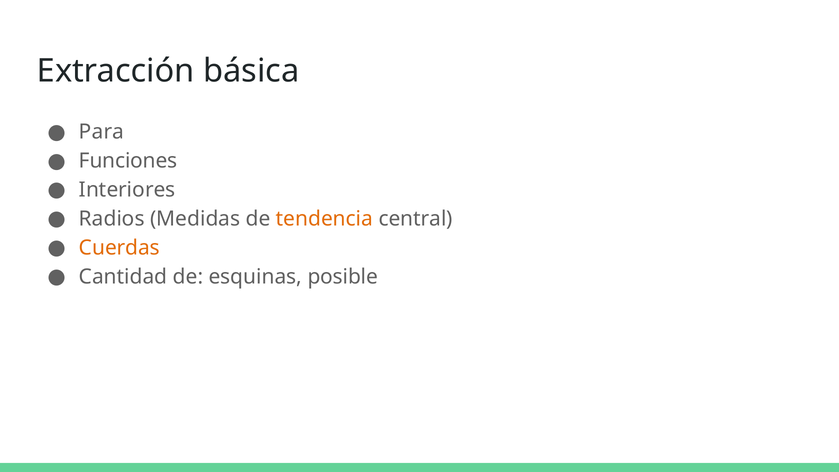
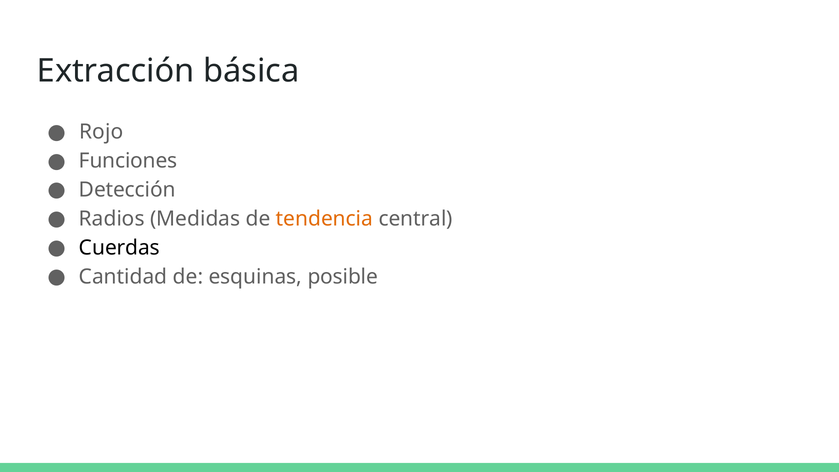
Para: Para -> Rojo
Interiores: Interiores -> Detección
Cuerdas colour: orange -> black
